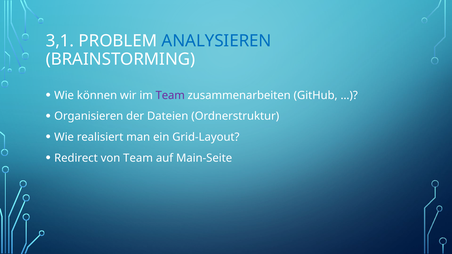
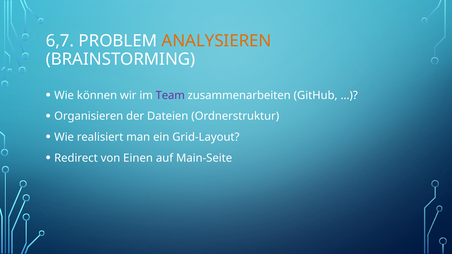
3,1: 3,1 -> 6,7
ANALYSIEREN colour: blue -> orange
von Team: Team -> Einen
